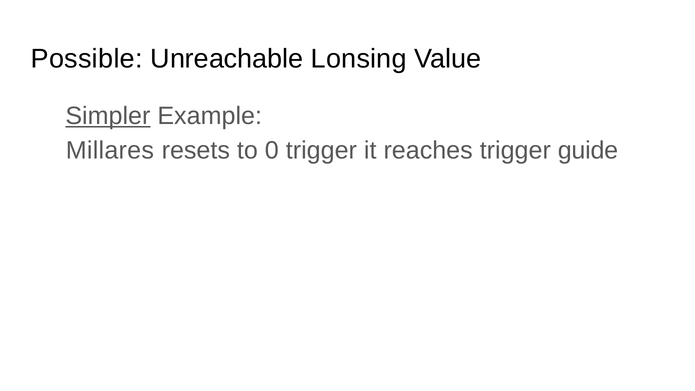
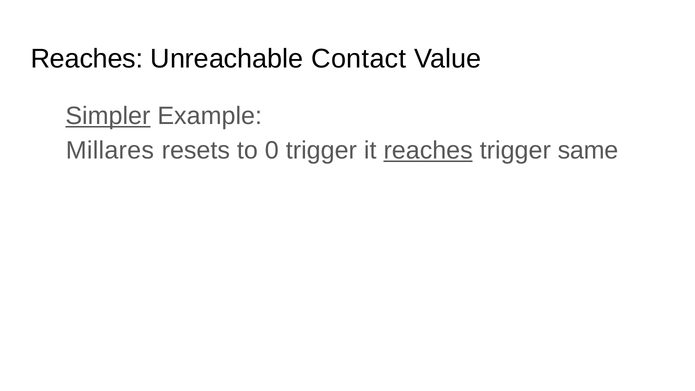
Possible at (87, 59): Possible -> Reaches
Lonsing: Lonsing -> Contact
reaches at (428, 150) underline: none -> present
guide: guide -> same
